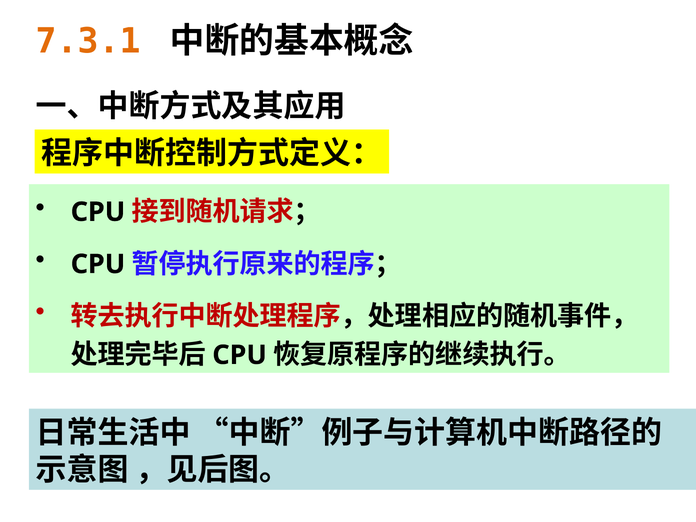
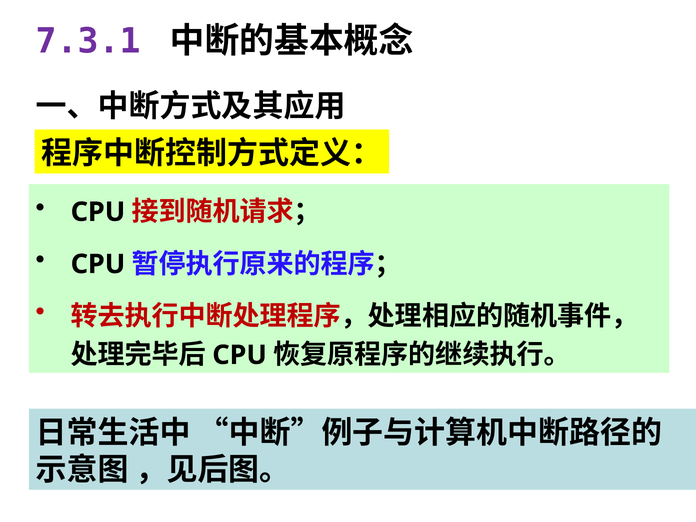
7.3.1 colour: orange -> purple
